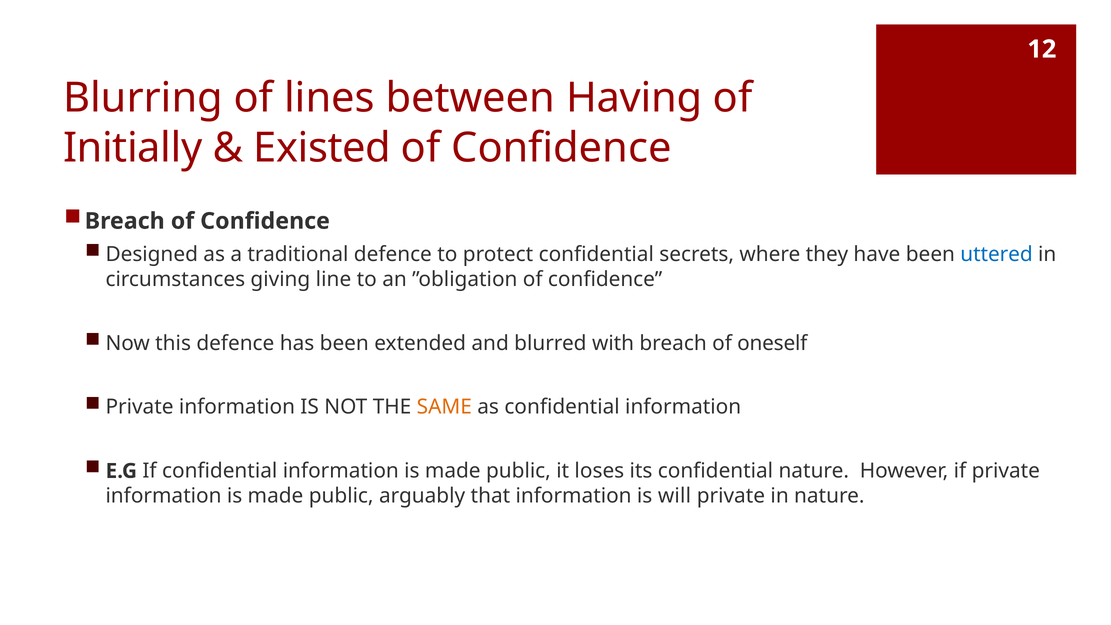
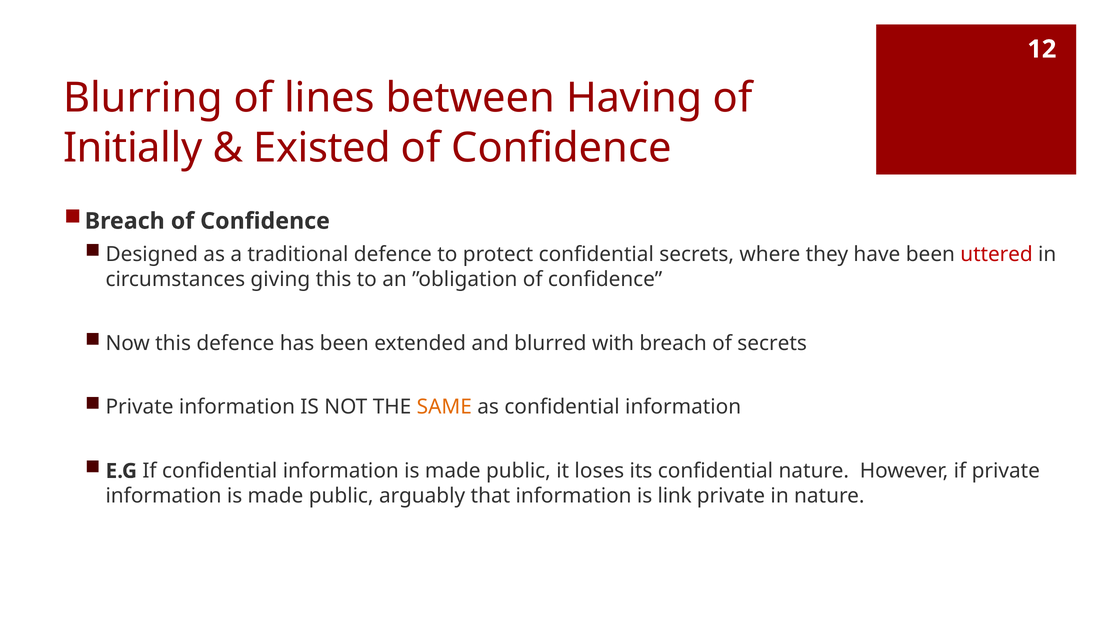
uttered colour: blue -> red
giving line: line -> this
of oneself: oneself -> secrets
will: will -> link
